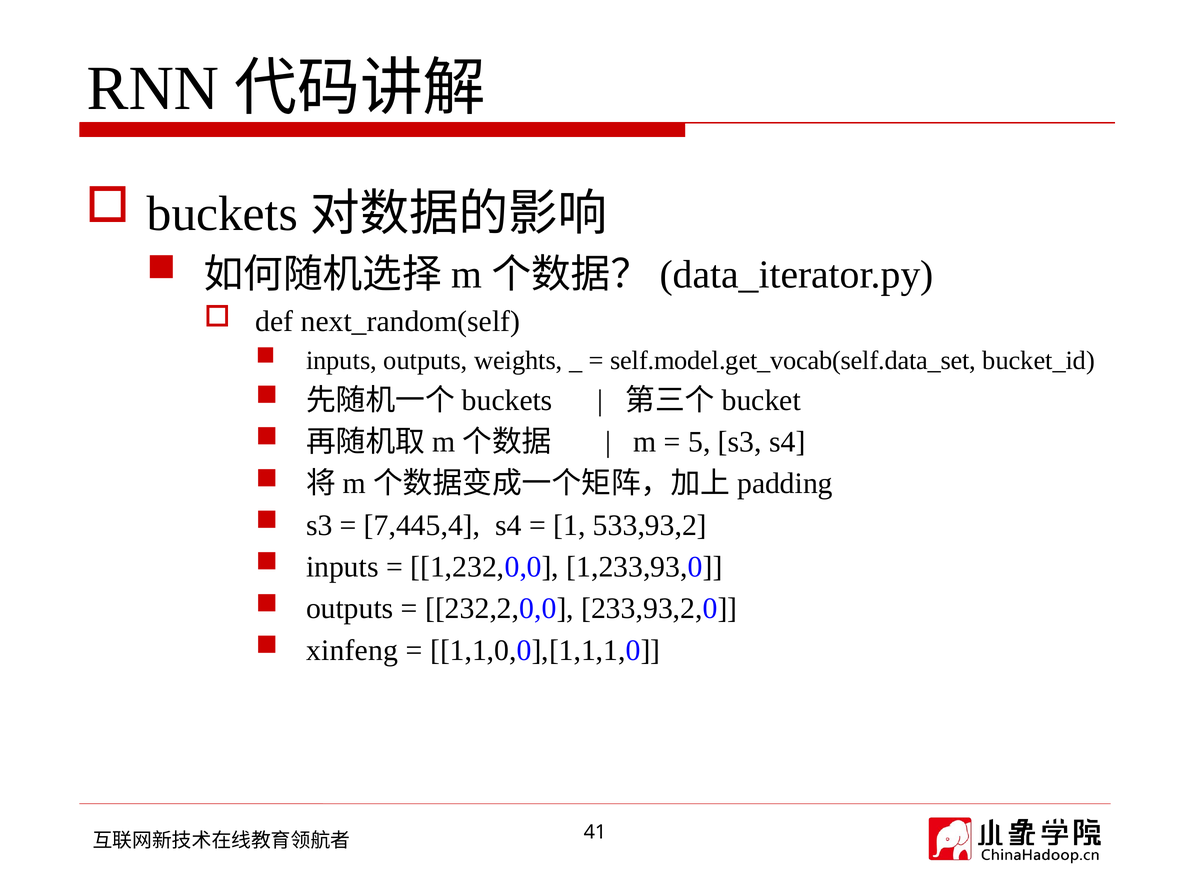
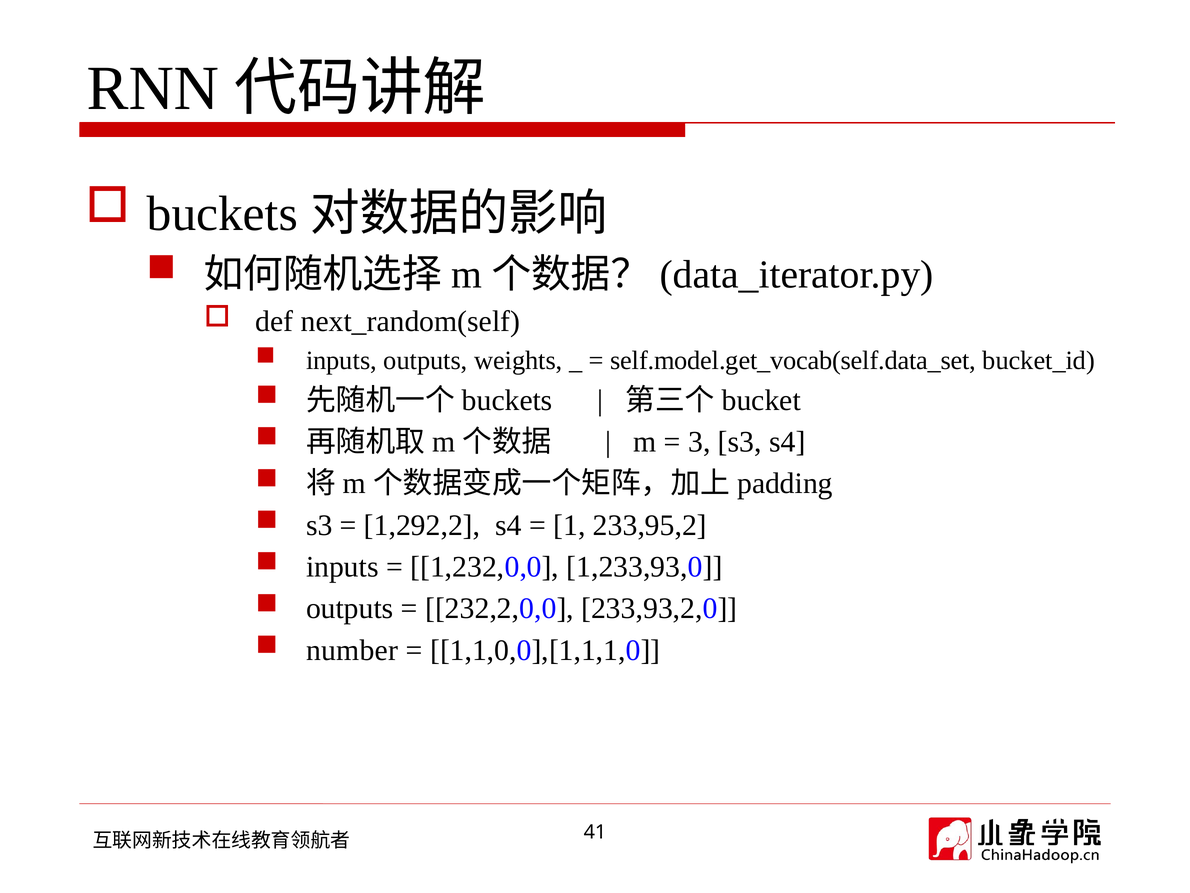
5: 5 -> 3
7,445,4: 7,445,4 -> 1,292,2
533,93,2: 533,93,2 -> 233,95,2
xinfeng: xinfeng -> number
